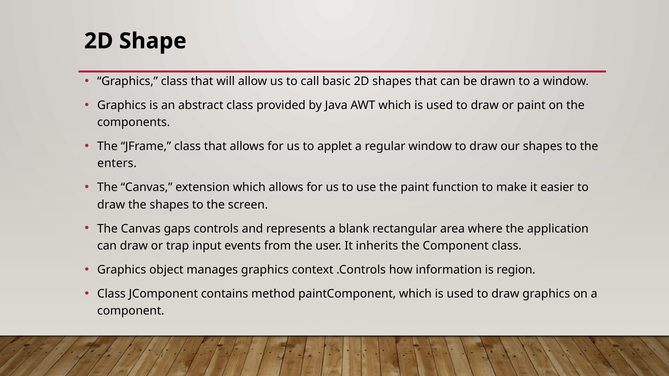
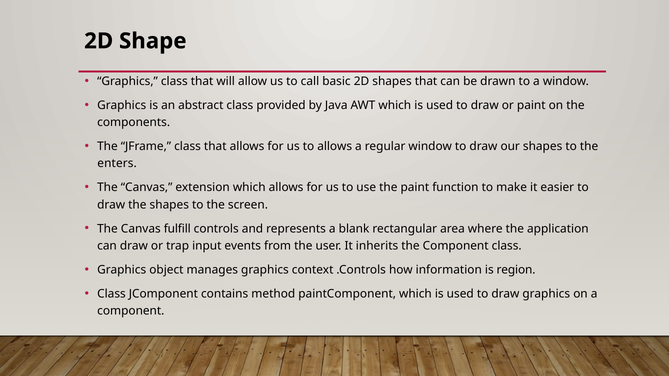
to applet: applet -> allows
gaps: gaps -> fulfill
